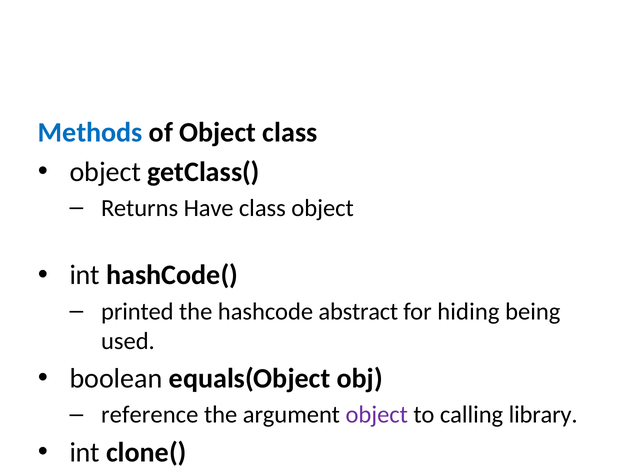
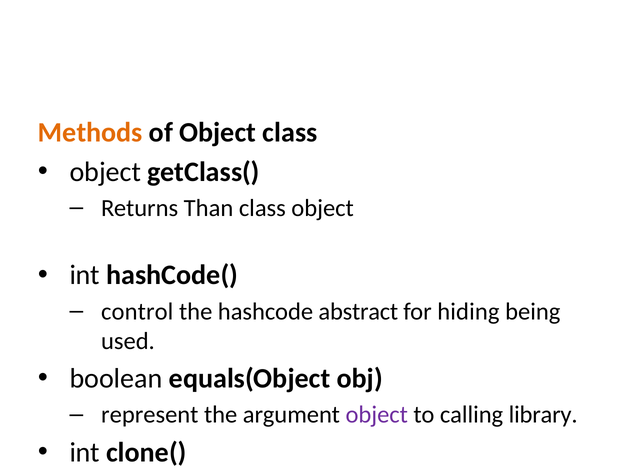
Methods colour: blue -> orange
Have: Have -> Than
printed: printed -> control
reference: reference -> represent
